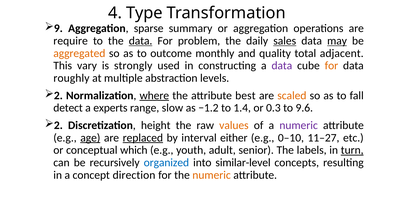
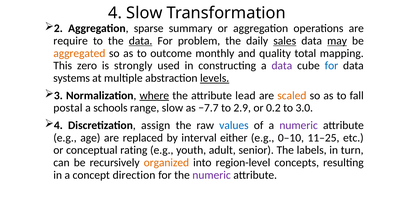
4 Type: Type -> Slow
9: 9 -> 2
adjacent: adjacent -> mapping
vary: vary -> zero
for at (331, 66) colour: orange -> blue
roughly: roughly -> systems
levels underline: none -> present
2 at (58, 95): 2 -> 3
best: best -> lead
detect: detect -> postal
experts: experts -> schools
−1.2: −1.2 -> −7.7
1.4: 1.4 -> 2.9
0.3: 0.3 -> 0.2
9.6: 9.6 -> 3.0
2 at (58, 125): 2 -> 4
height: height -> assign
values colour: orange -> blue
age underline: present -> none
replaced underline: present -> none
11–27: 11–27 -> 11–25
which: which -> rating
turn underline: present -> none
organized colour: blue -> orange
similar-level: similar-level -> region-level
numeric at (212, 175) colour: orange -> purple
